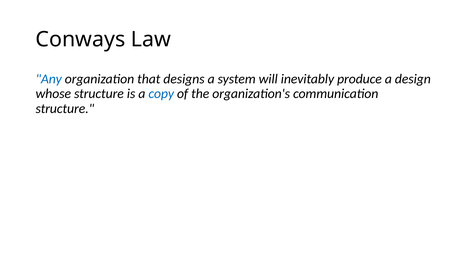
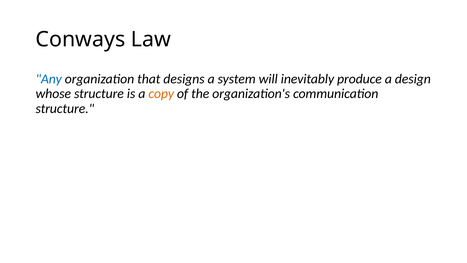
copy colour: blue -> orange
